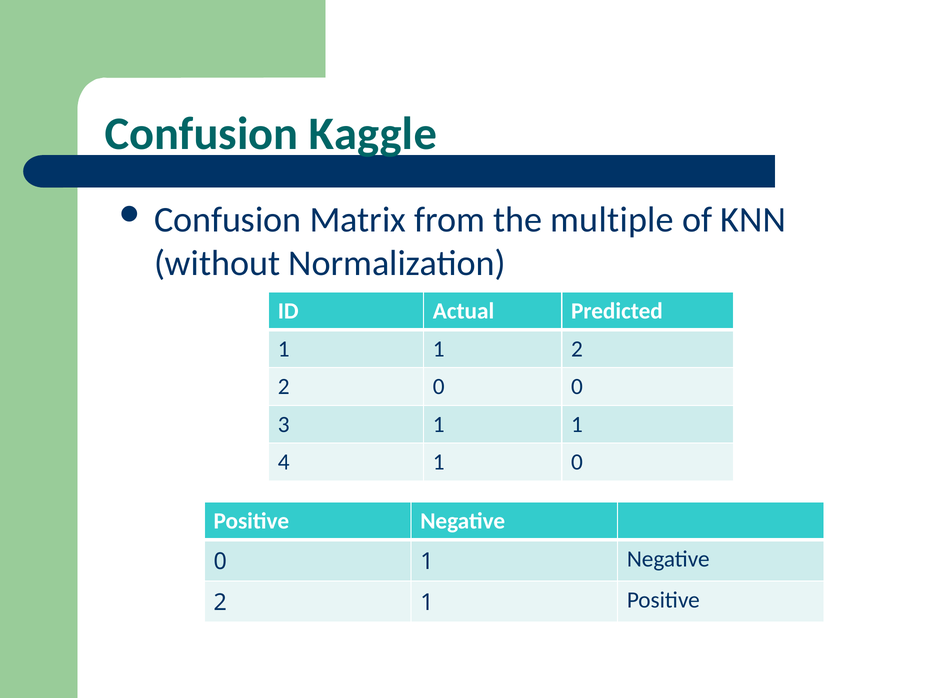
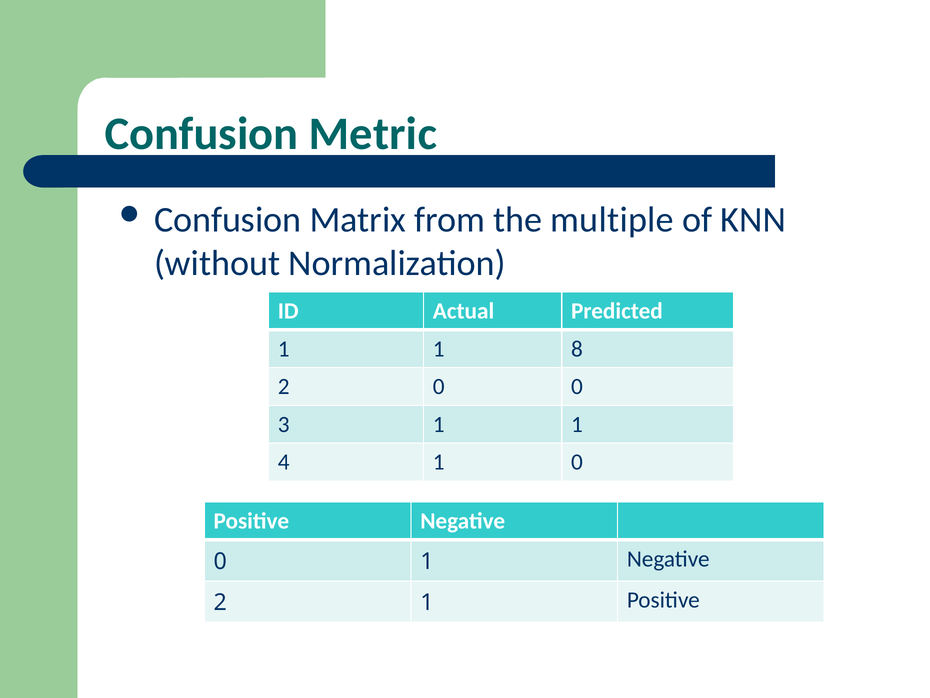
Kaggle: Kaggle -> Metric
1 2: 2 -> 8
